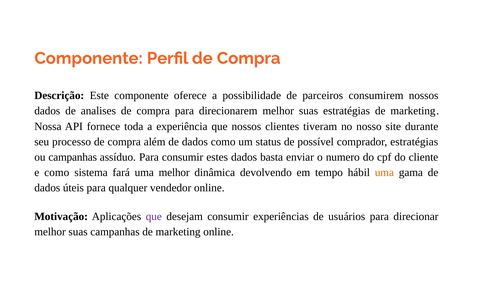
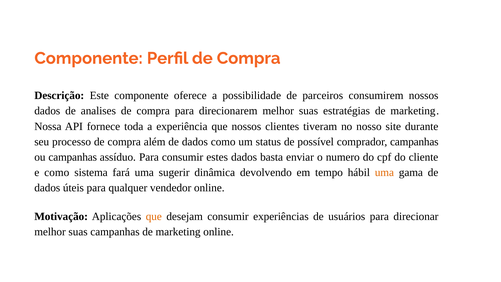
comprador estratégias: estratégias -> campanhas
uma melhor: melhor -> sugerir
que at (154, 216) colour: purple -> orange
